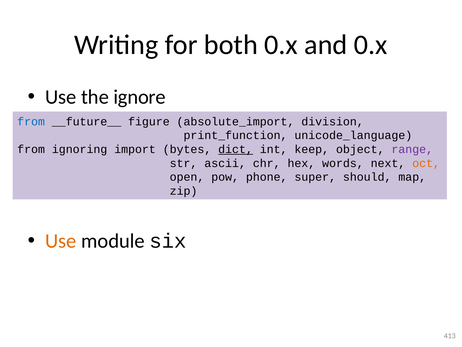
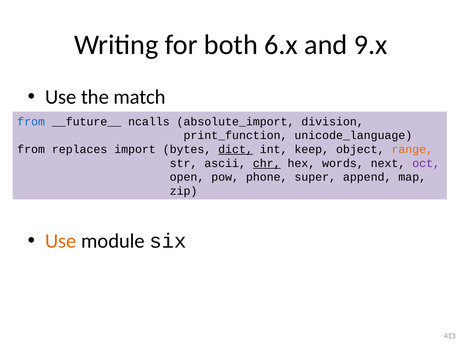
both 0.x: 0.x -> 6.x
and 0.x: 0.x -> 9.x
ignore: ignore -> match
figure: figure -> ncalls
ignoring: ignoring -> replaces
range colour: purple -> orange
chr underline: none -> present
oct colour: orange -> purple
should: should -> append
